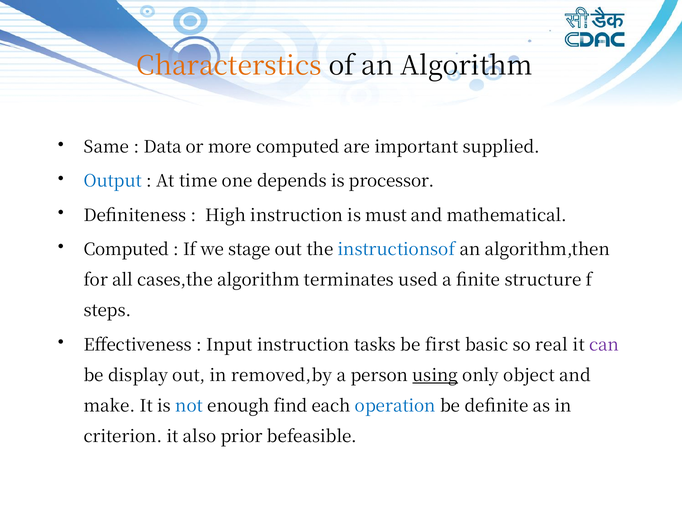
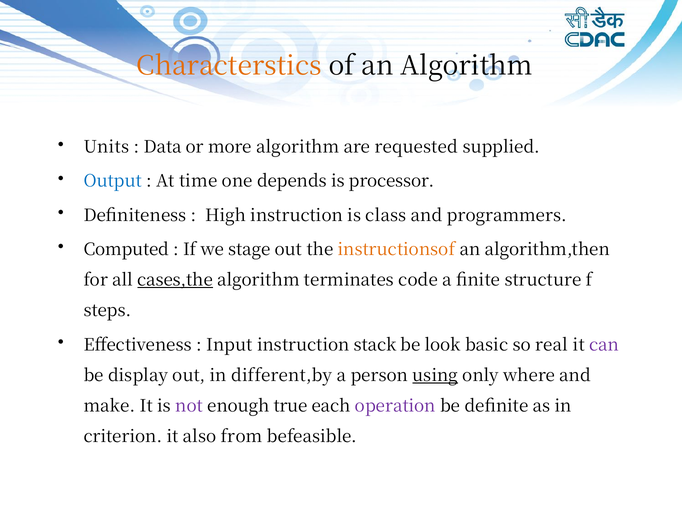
Same: Same -> Units
more computed: computed -> algorithm
important: important -> requested
must: must -> class
mathematical: mathematical -> programmers
instructionsof colour: blue -> orange
cases,the underline: none -> present
used: used -> code
tasks: tasks -> stack
first: first -> look
removed,by: removed,by -> different,by
object: object -> where
not colour: blue -> purple
find: find -> true
operation colour: blue -> purple
prior: prior -> from
